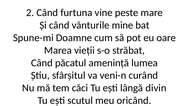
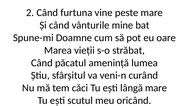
lângă divin: divin -> mare
